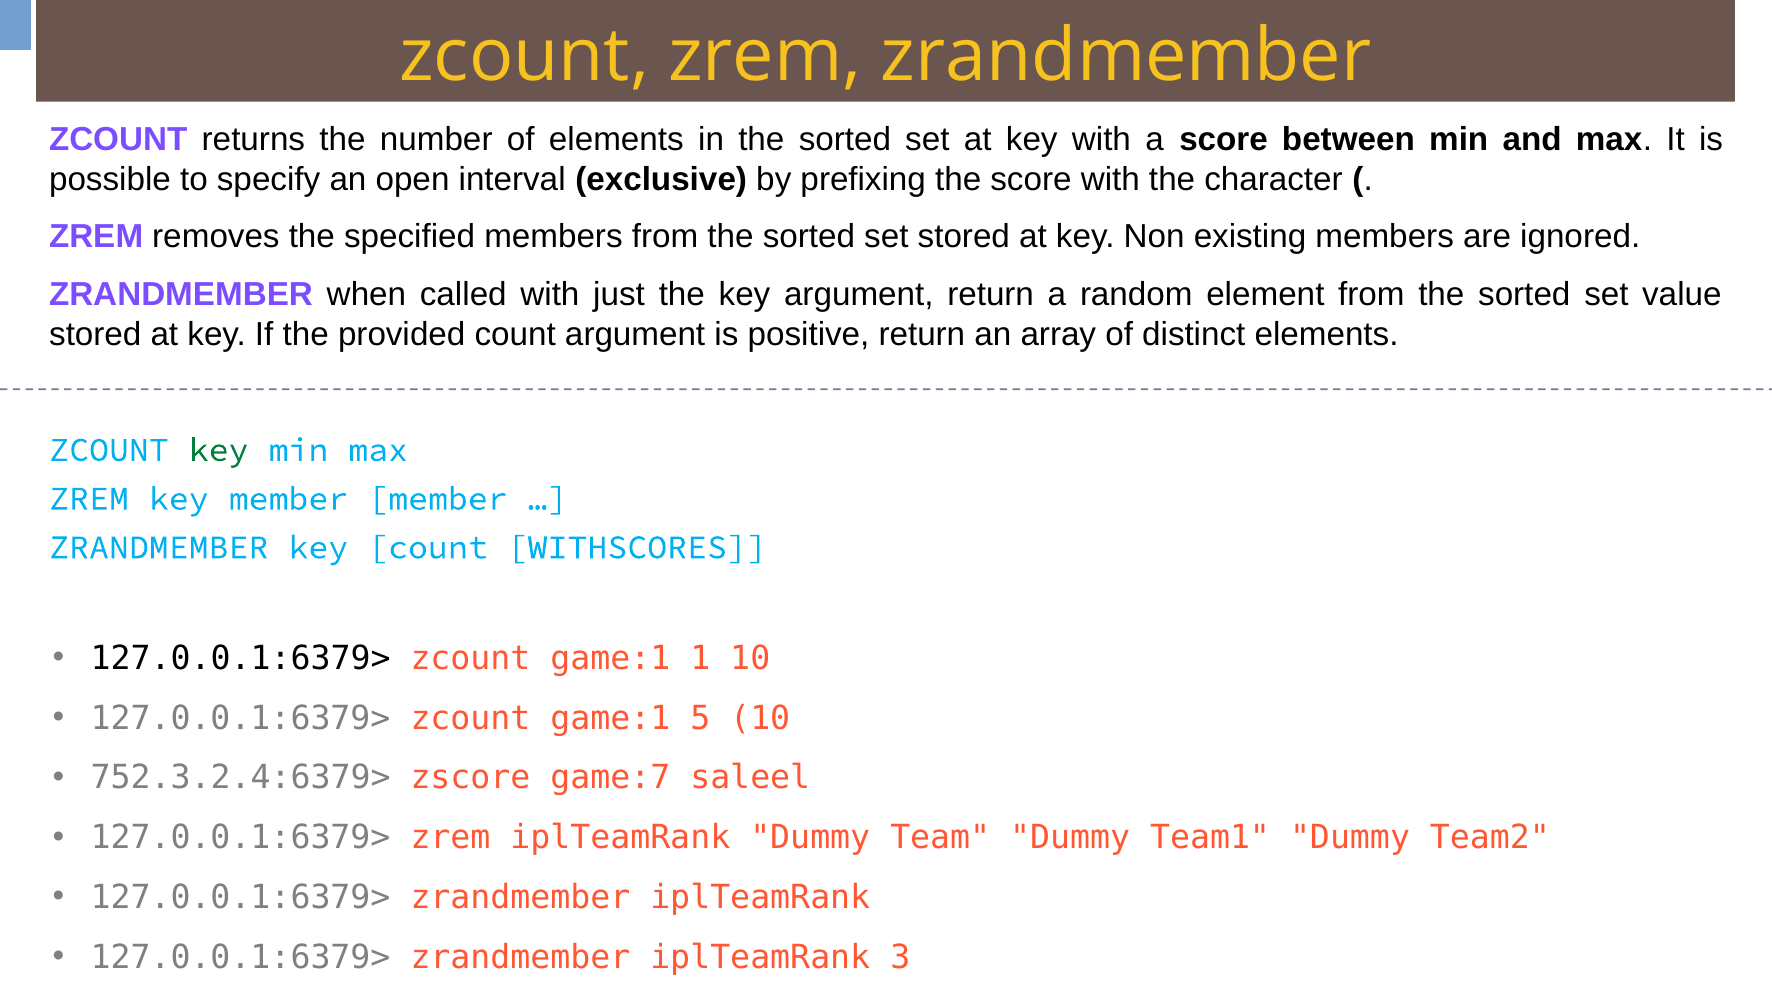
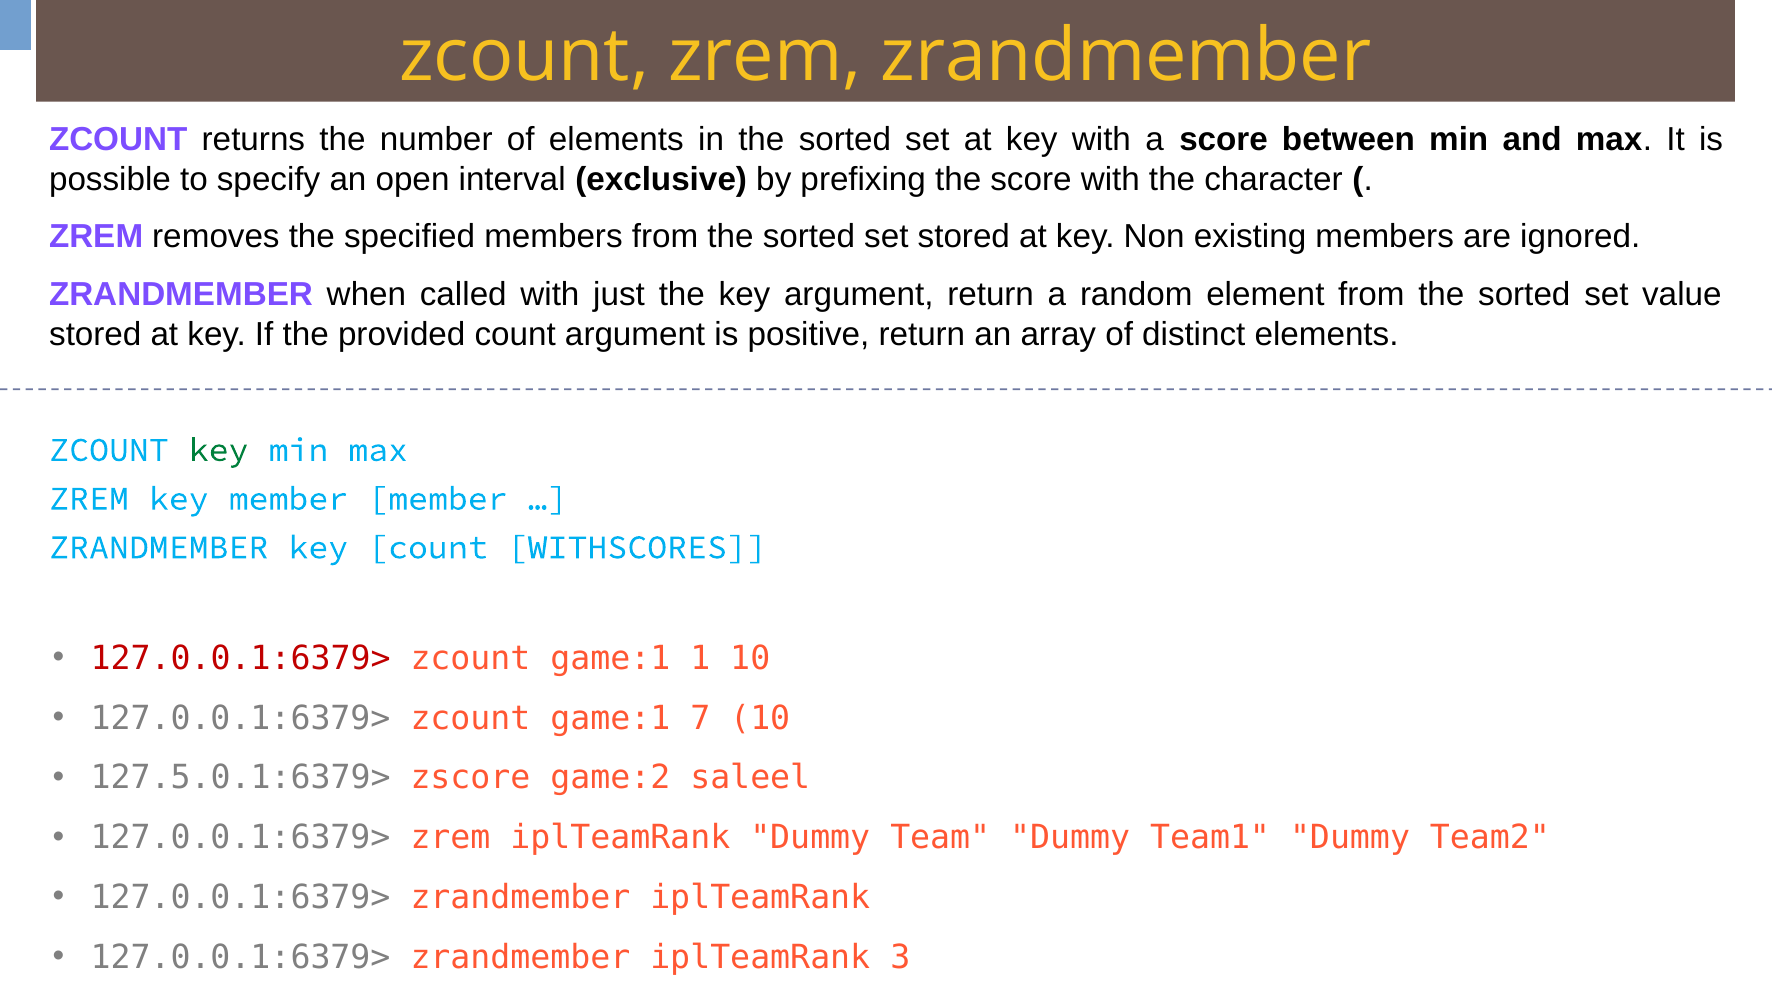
127.0.0.1:6379> at (241, 658) colour: black -> red
5: 5 -> 7
752.3.2.4:6379>: 752.3.2.4:6379> -> 127.5.0.1:6379>
game:7: game:7 -> game:2
